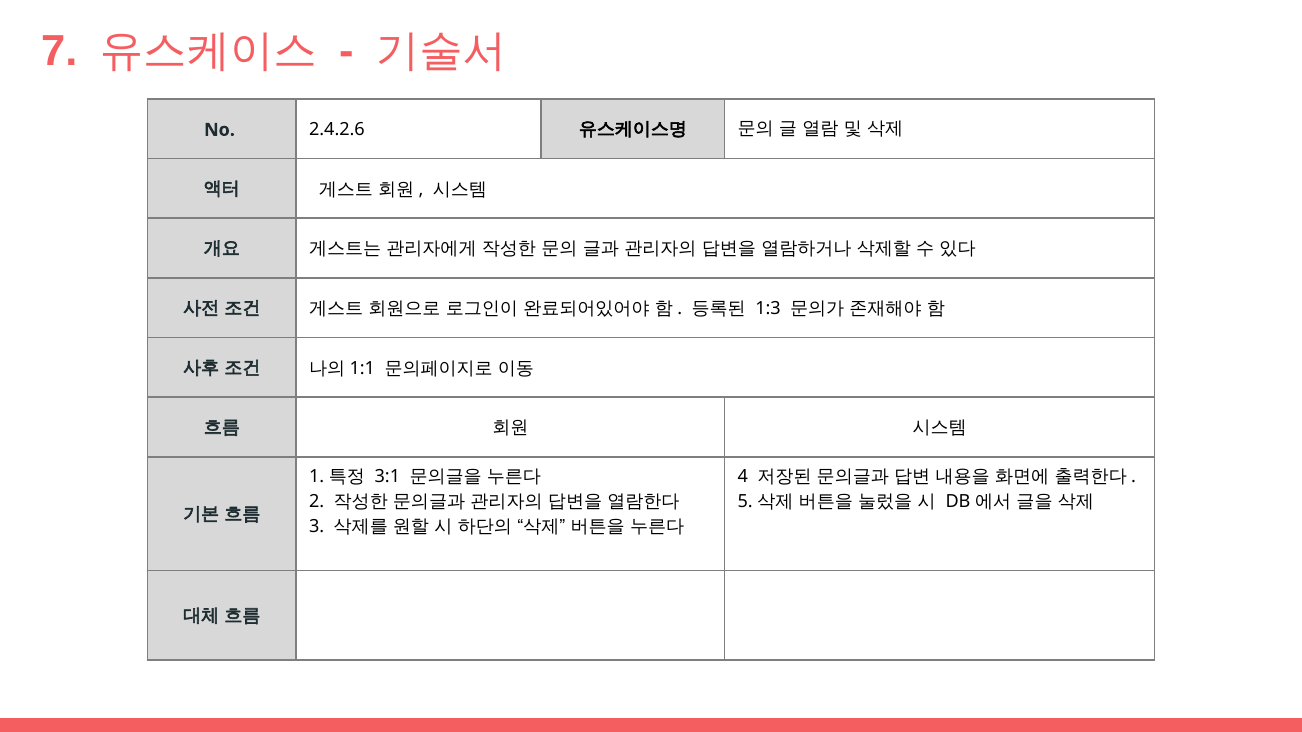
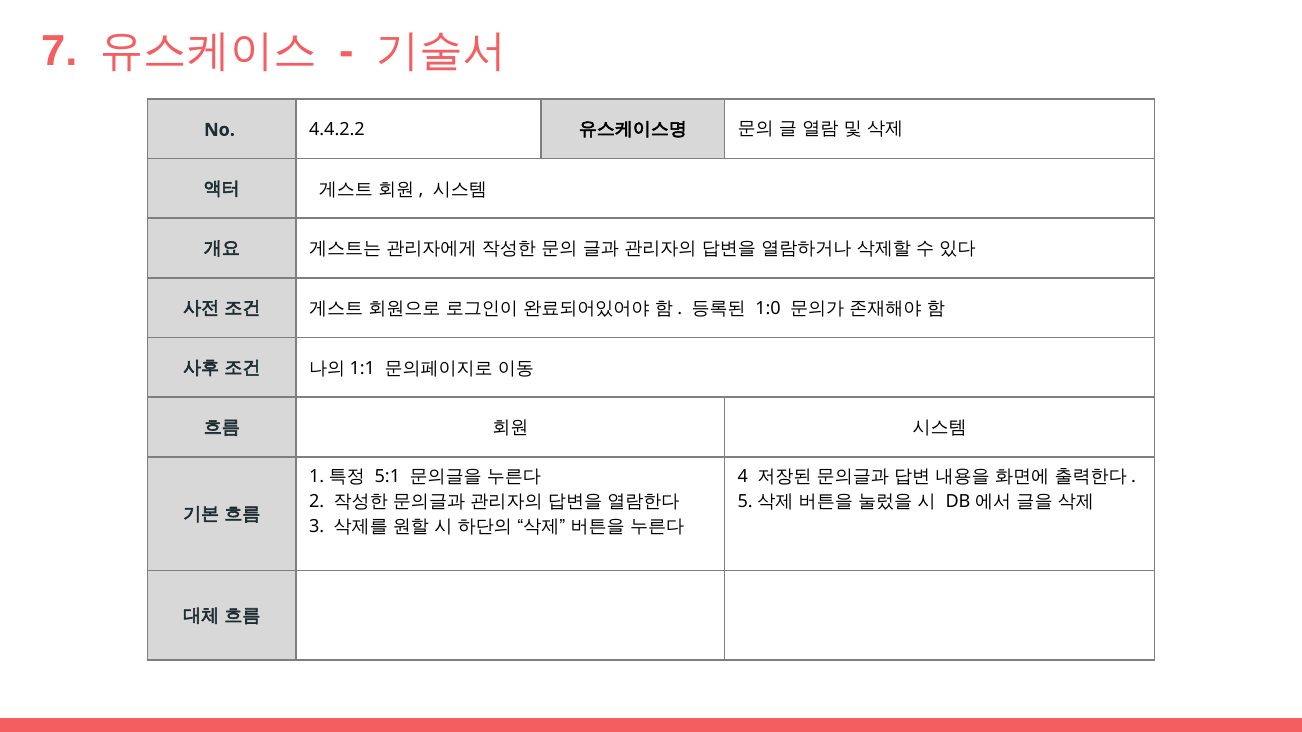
2.4.2.6: 2.4.2.6 -> 4.4.2.2
1:3: 1:3 -> 1:0
3:1: 3:1 -> 5:1
